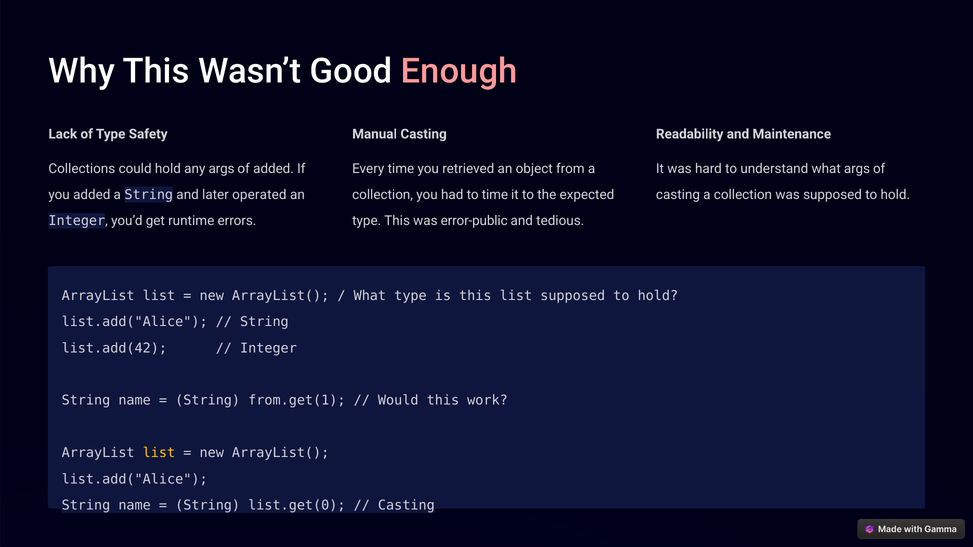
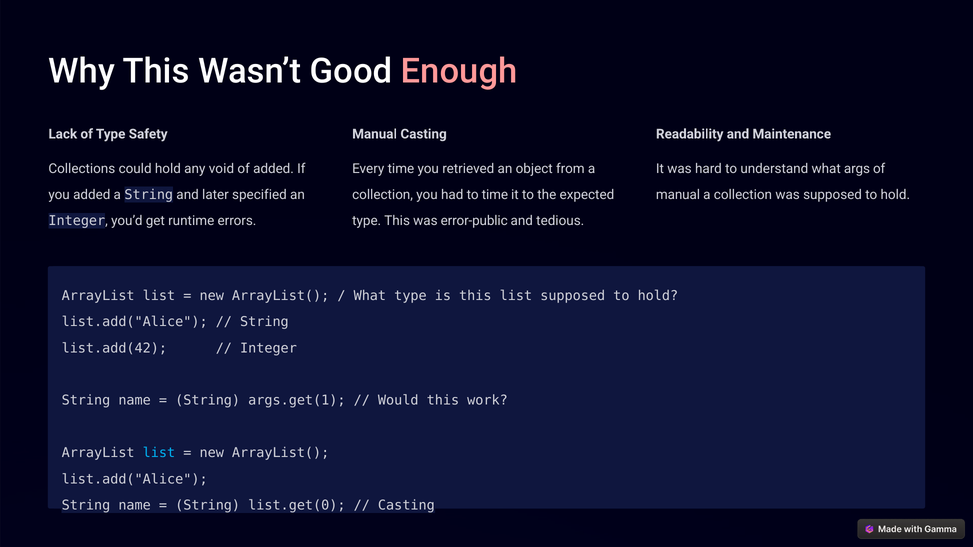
any args: args -> void
operated: operated -> specified
casting at (678, 195): casting -> manual
from.get(1: from.get(1 -> args.get(1
list at (159, 453) colour: yellow -> light blue
